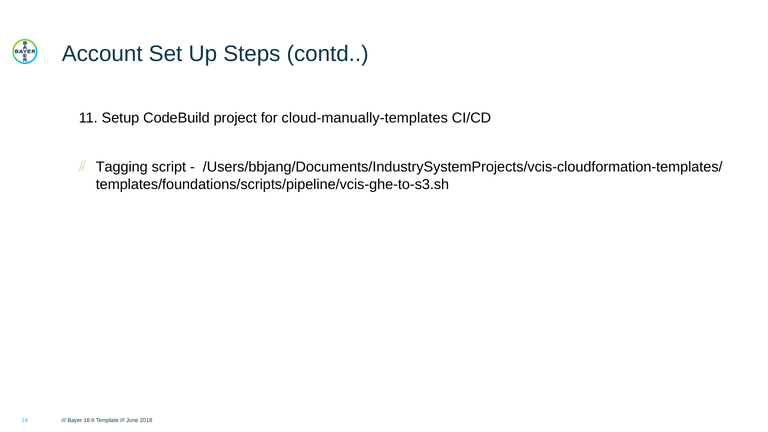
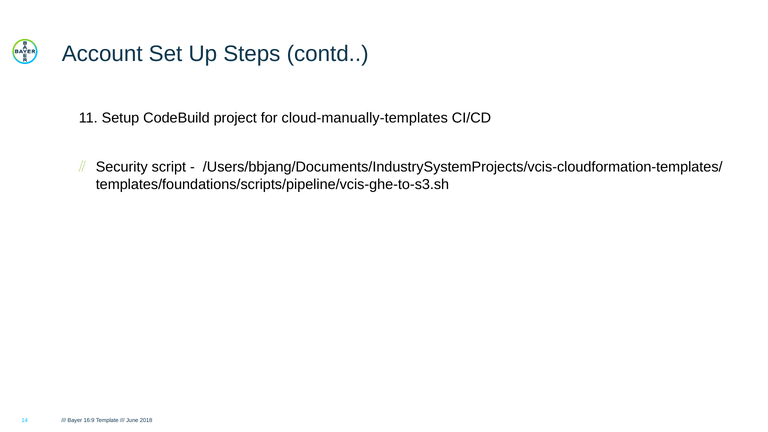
Tagging: Tagging -> Security
